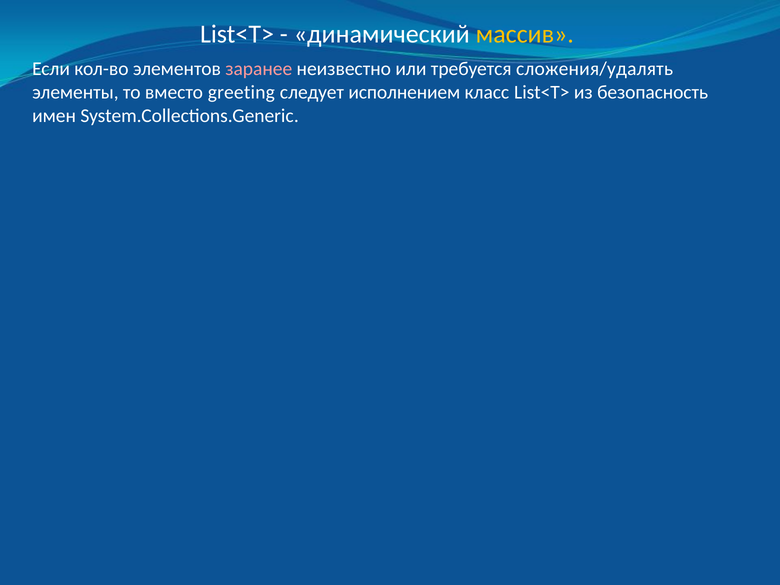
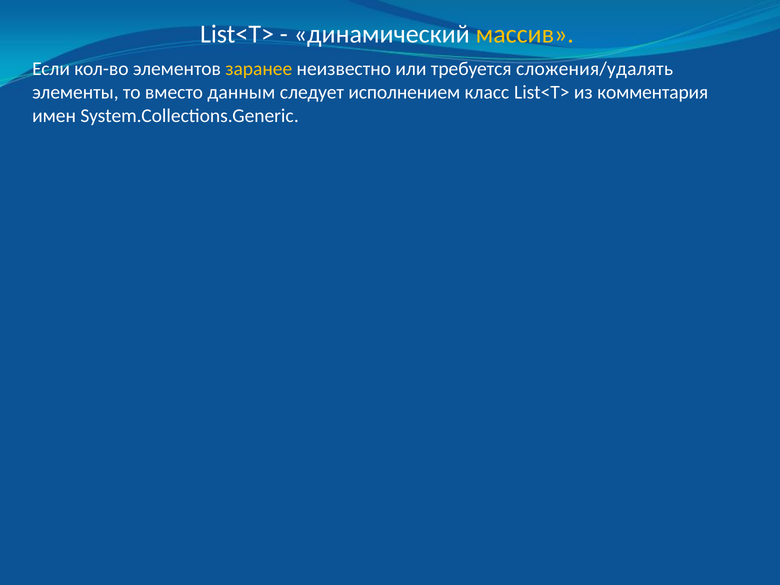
заранее colour: pink -> yellow
greeting: greeting -> данным
безопасность: безопасность -> комментария
